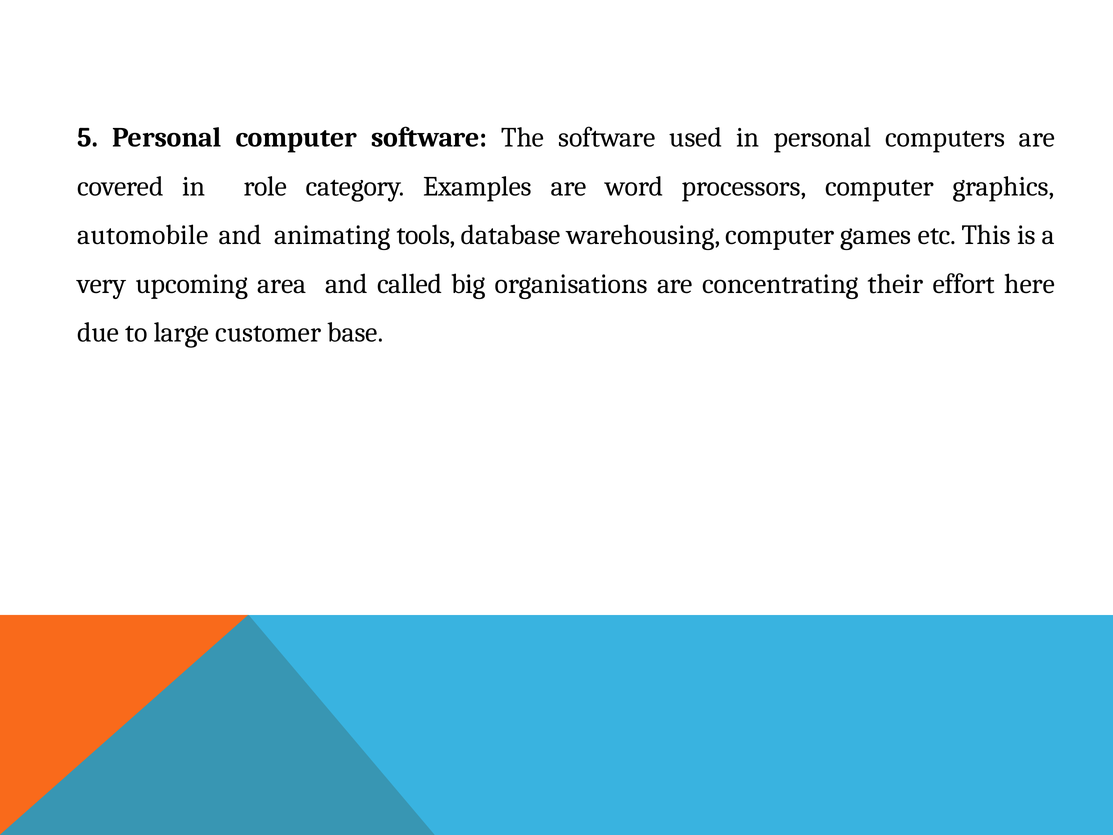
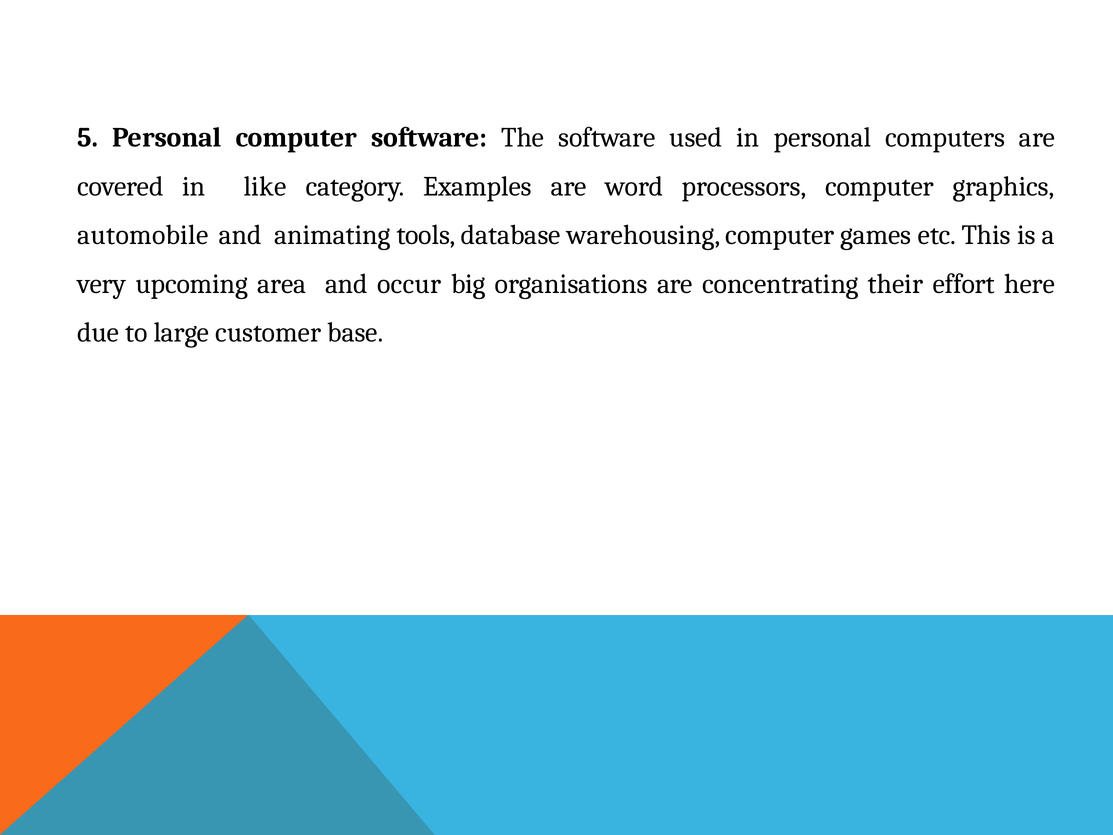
role: role -> like
called: called -> occur
